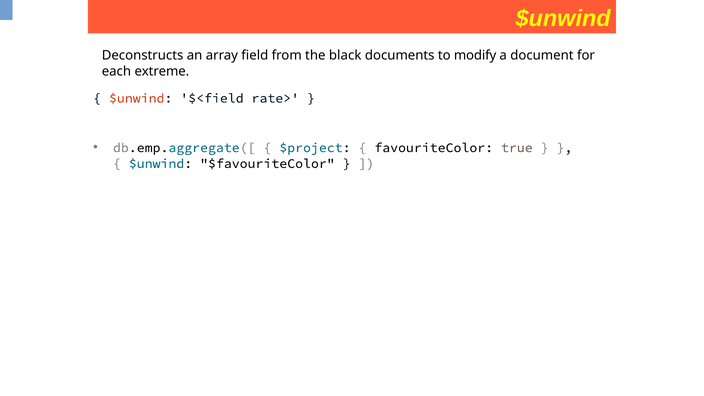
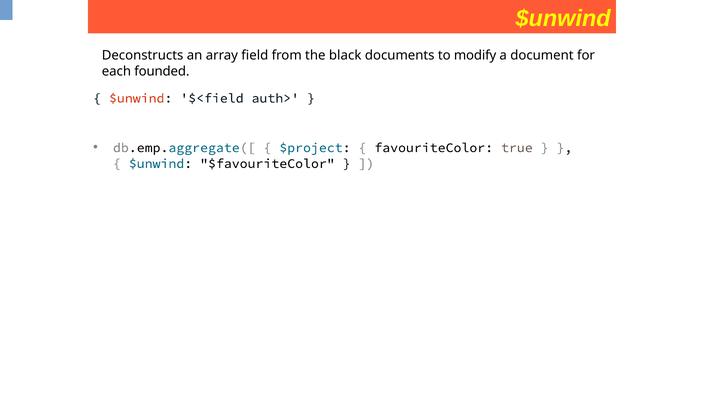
extreme: extreme -> founded
rate>: rate> -> auth>
